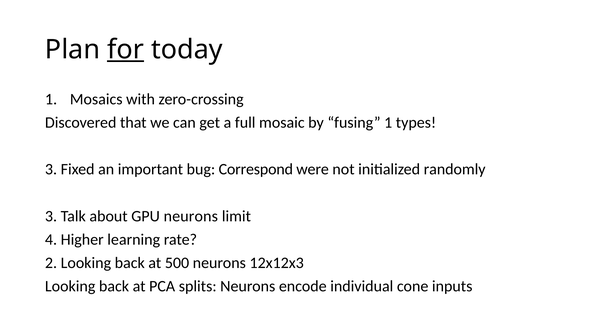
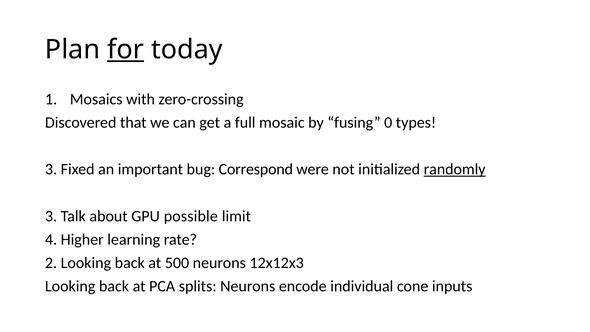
fusing 1: 1 -> 0
randomly underline: none -> present
GPU neurons: neurons -> possible
